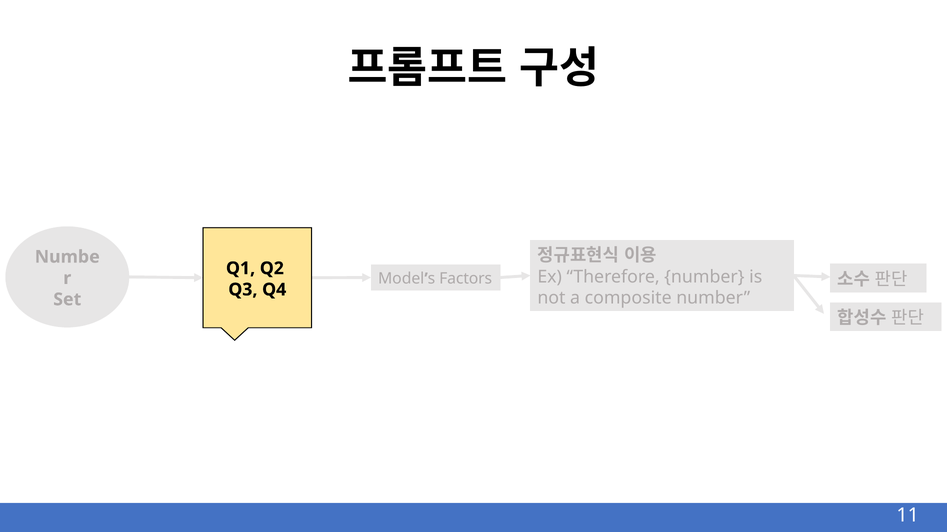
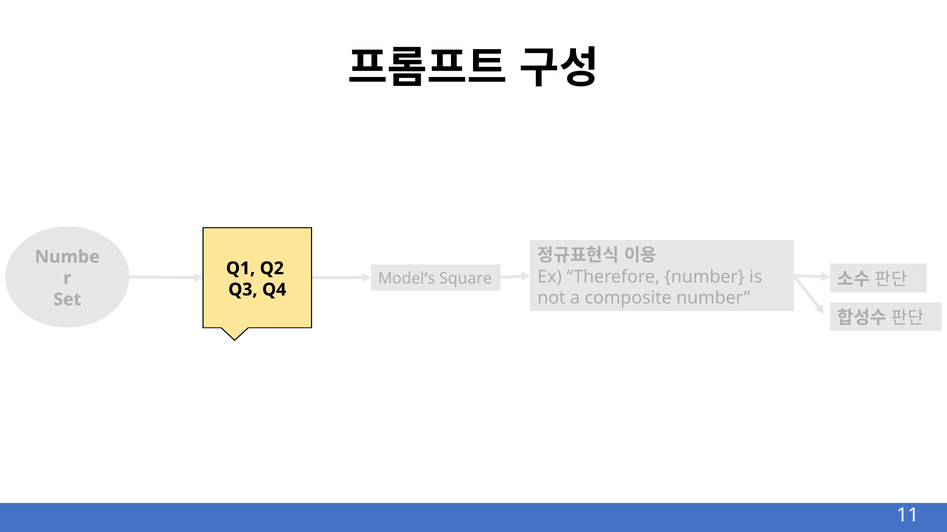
Factors: Factors -> Square
